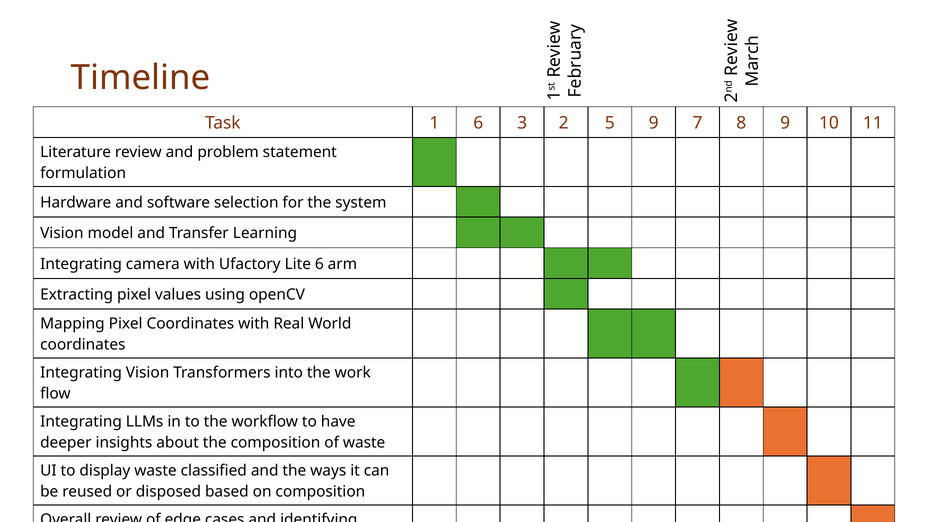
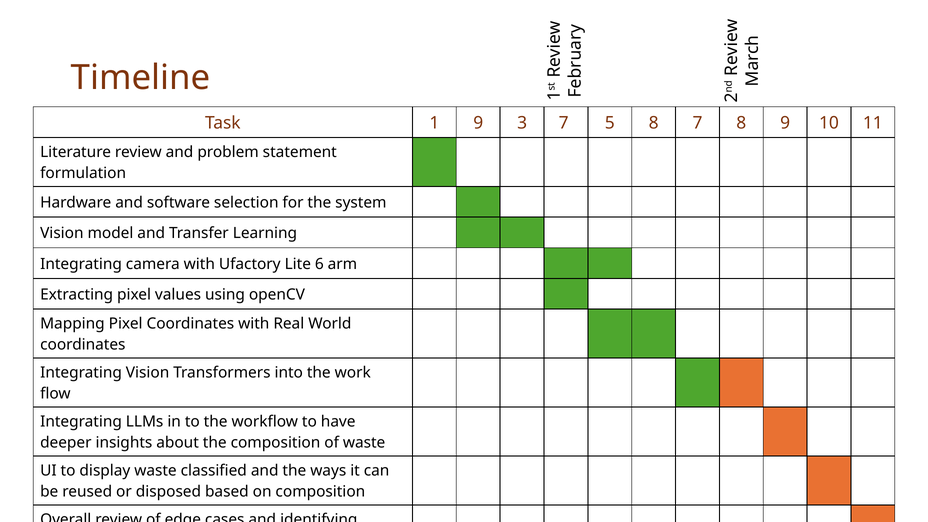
1 6: 6 -> 9
3 2: 2 -> 7
5 9: 9 -> 8
